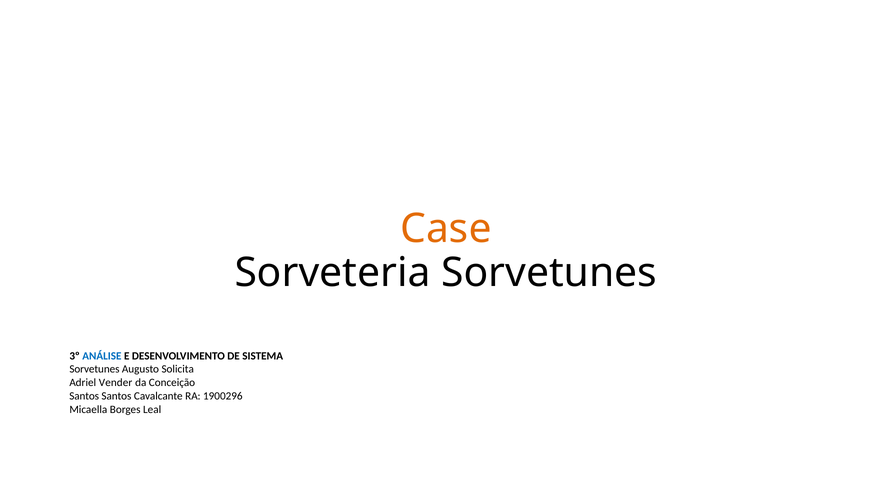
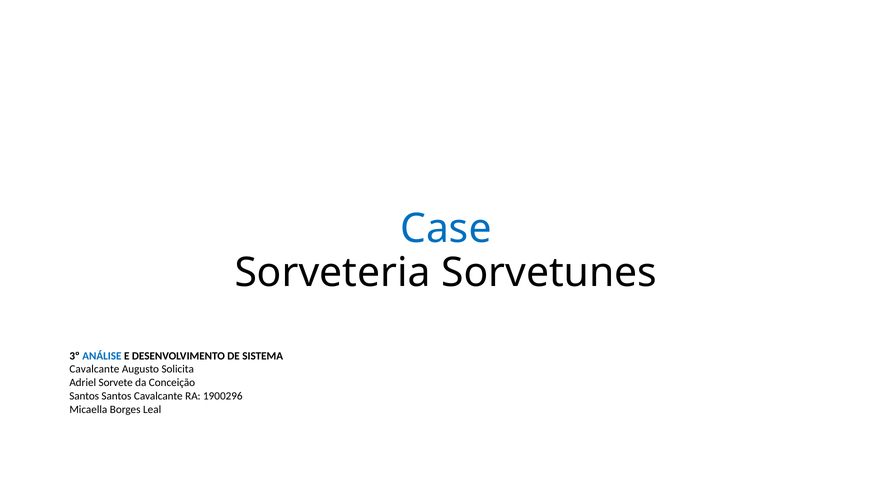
Case colour: orange -> blue
Sorvetunes at (94, 369): Sorvetunes -> Cavalcante
Vender: Vender -> Sorvete
